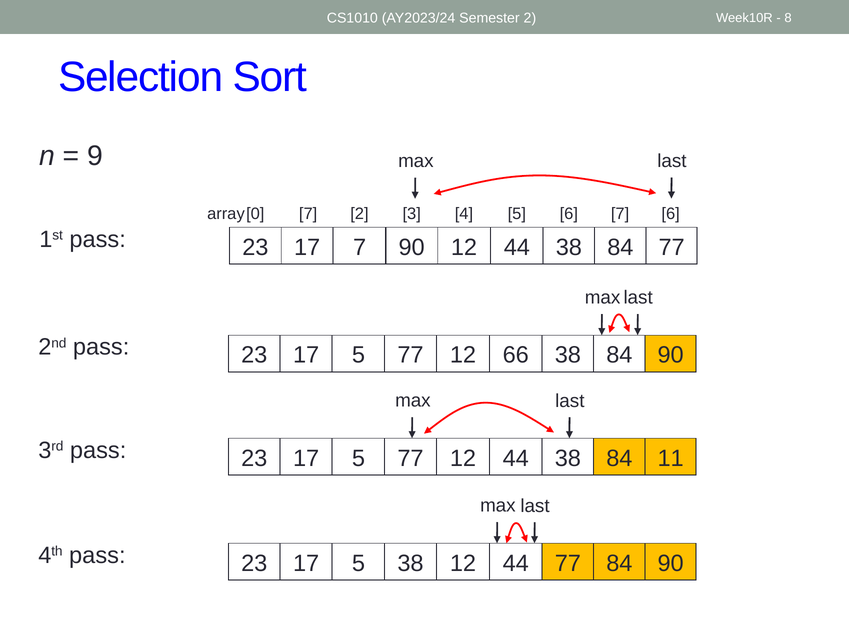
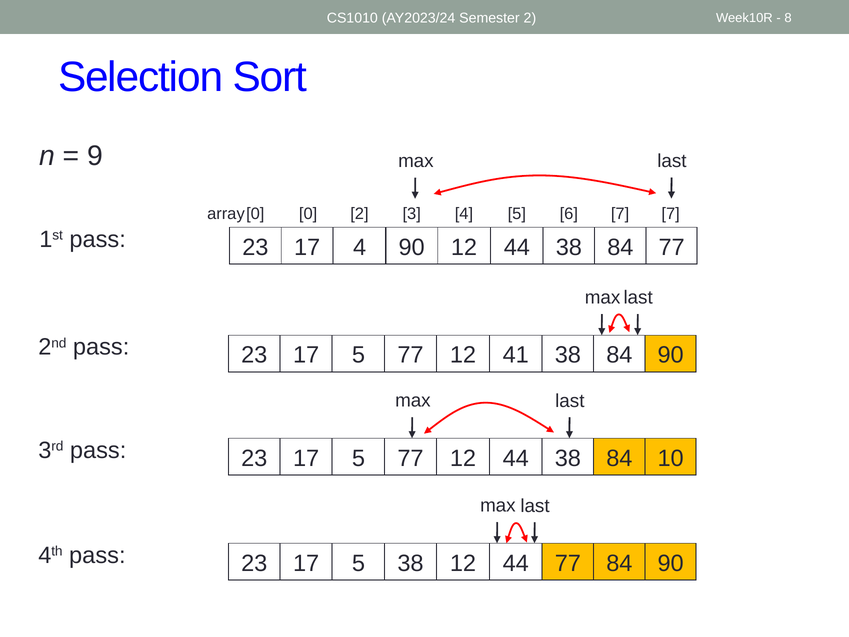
0 7: 7 -> 0
7 6: 6 -> 7
17 7: 7 -> 4
66: 66 -> 41
11: 11 -> 10
